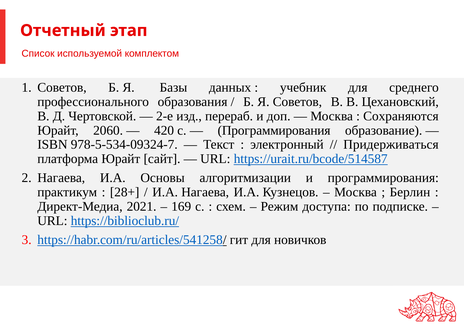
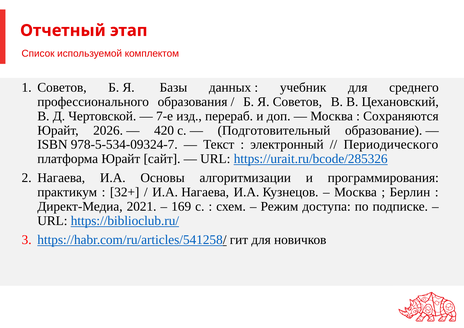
2-е: 2-е -> 7-е
2060: 2060 -> 2026
Программирования at (274, 130): Программирования -> Подготовительный
Придерживаться: Придерживаться -> Периодического
https://urait.ru/bcode/514587: https://urait.ru/bcode/514587 -> https://urait.ru/bcode/285326
28+: 28+ -> 32+
